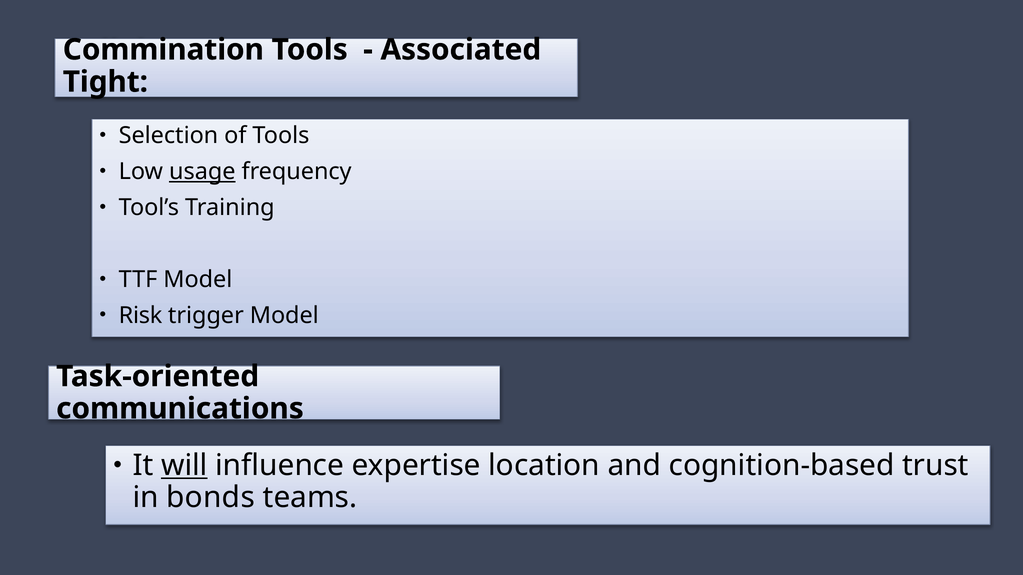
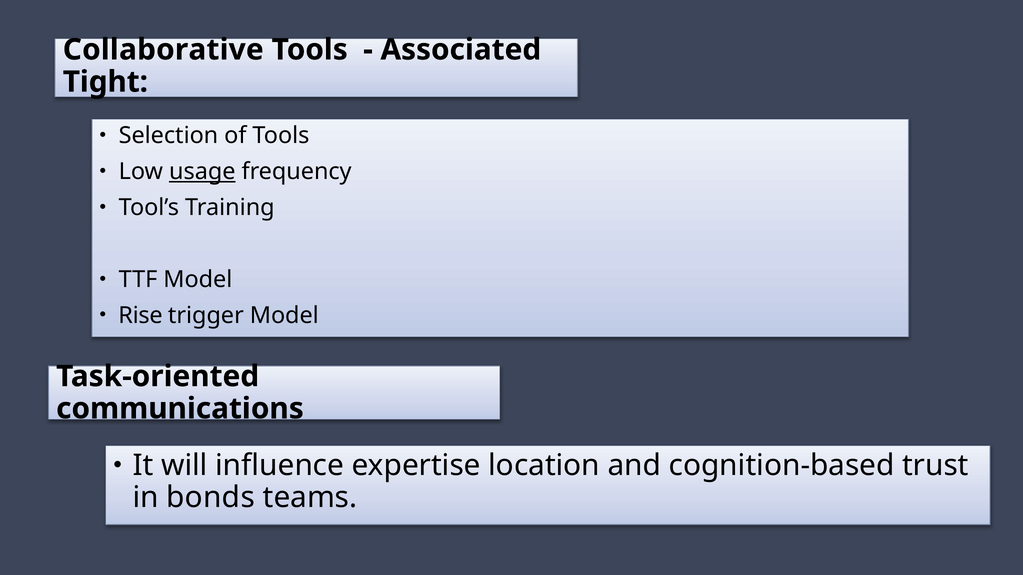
Commination: Commination -> Collaborative
Risk: Risk -> Rise
will underline: present -> none
